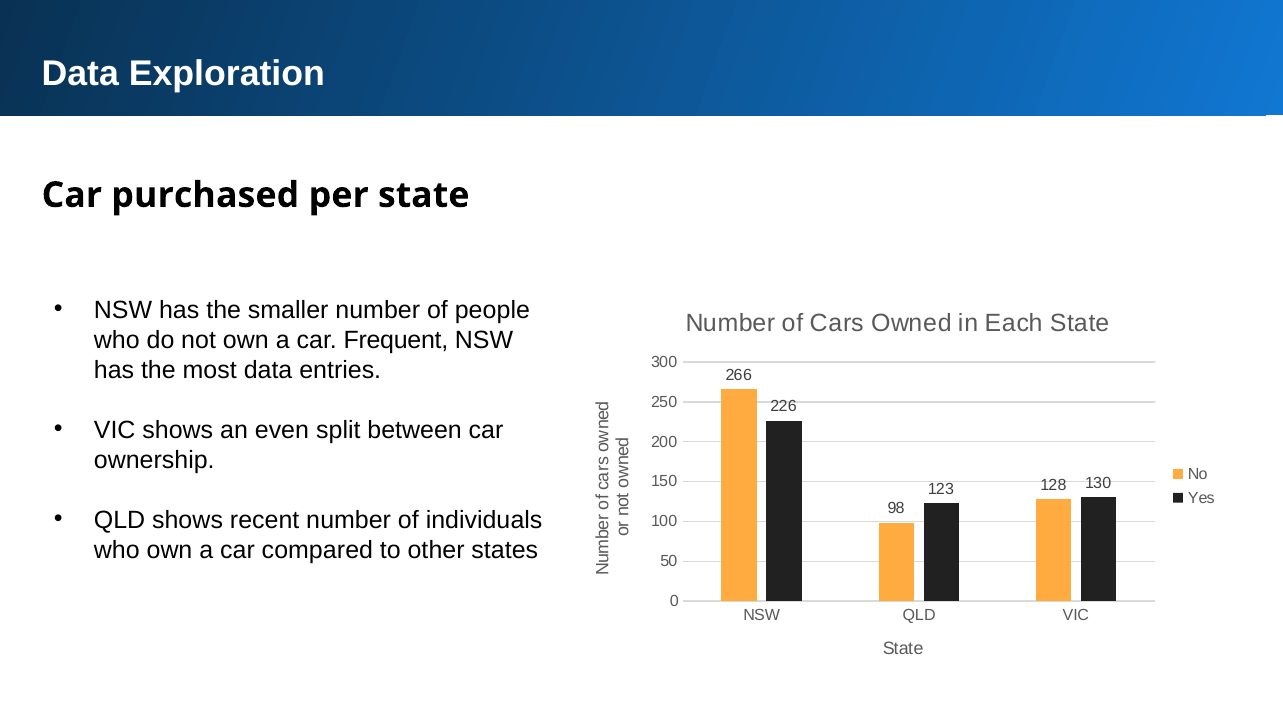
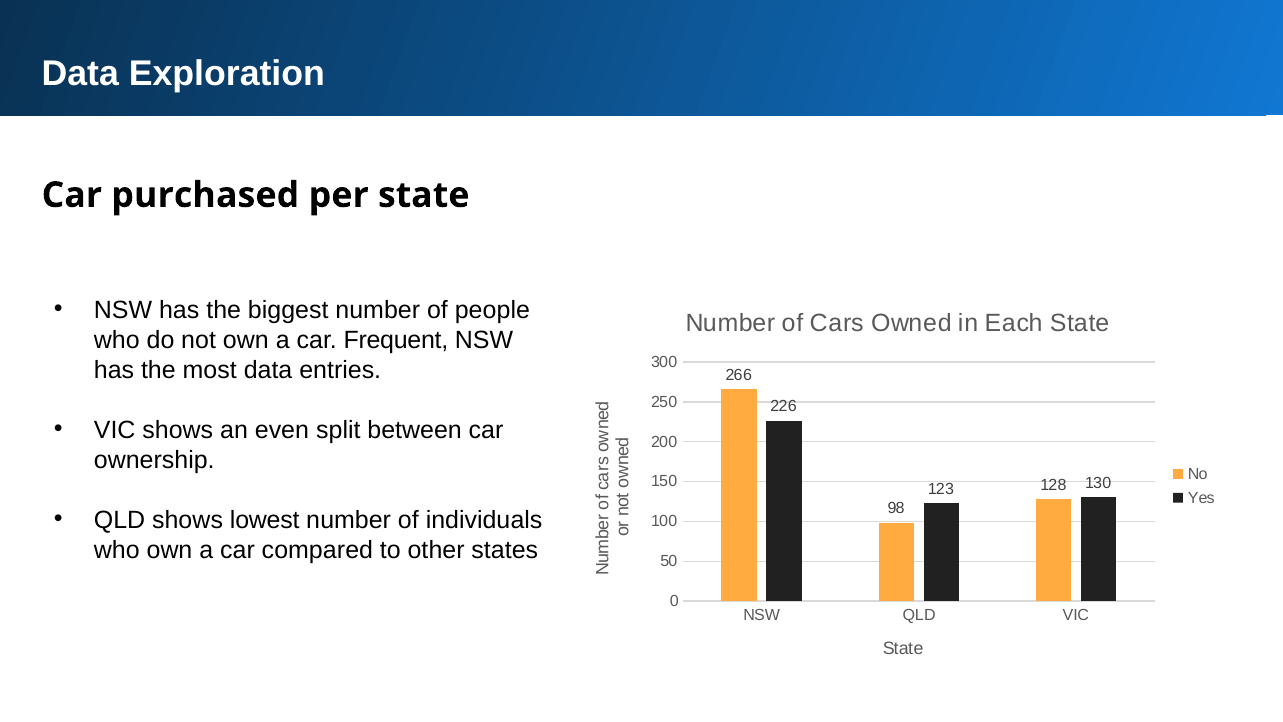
smaller: smaller -> biggest
recent: recent -> lowest
